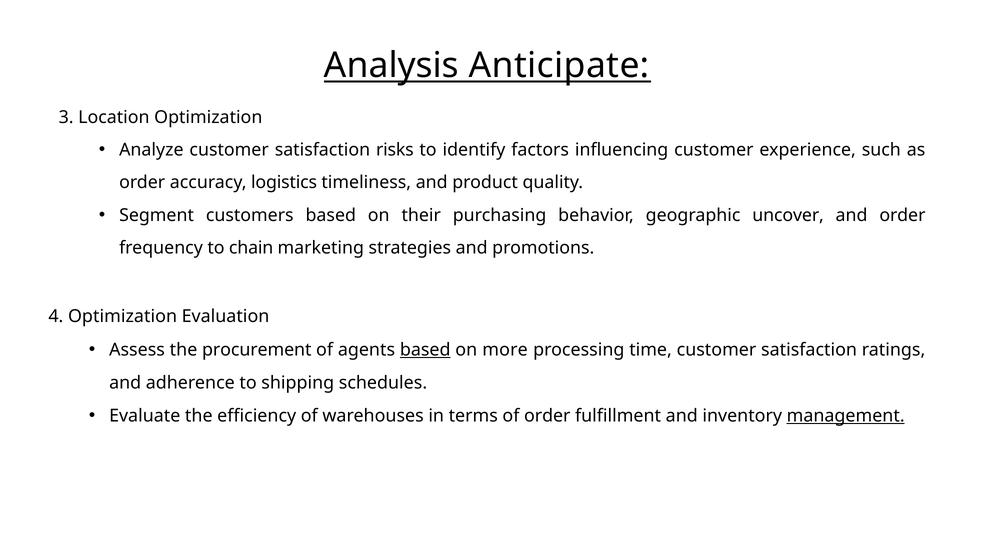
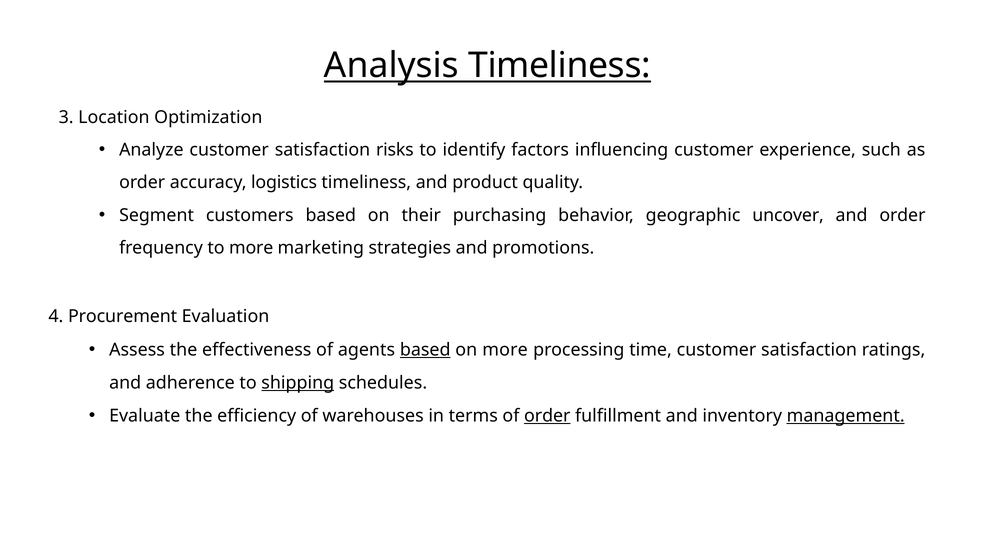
Analysis Anticipate: Anticipate -> Timeliness
to chain: chain -> more
4 Optimization: Optimization -> Procurement
procurement: procurement -> effectiveness
shipping underline: none -> present
order at (547, 416) underline: none -> present
